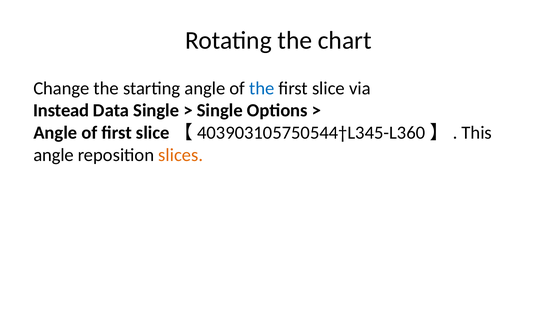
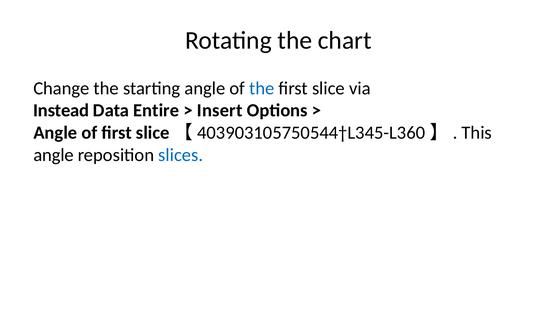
Data Single: Single -> Entire
Single at (220, 111): Single -> Insert
slices colour: orange -> blue
